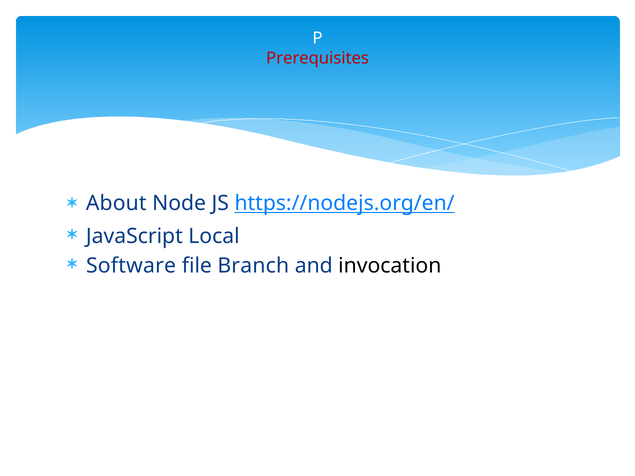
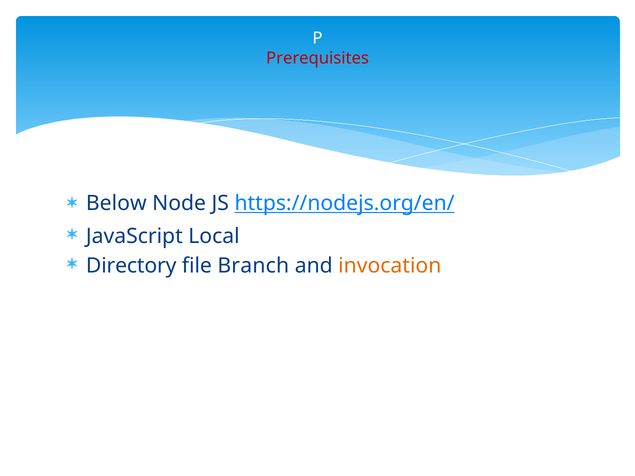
About: About -> Below
Software: Software -> Directory
invocation colour: black -> orange
